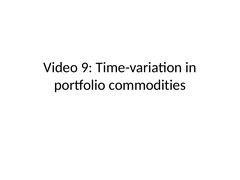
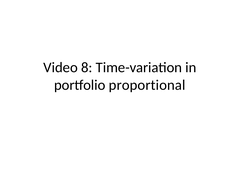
9: 9 -> 8
commodities: commodities -> proportional
